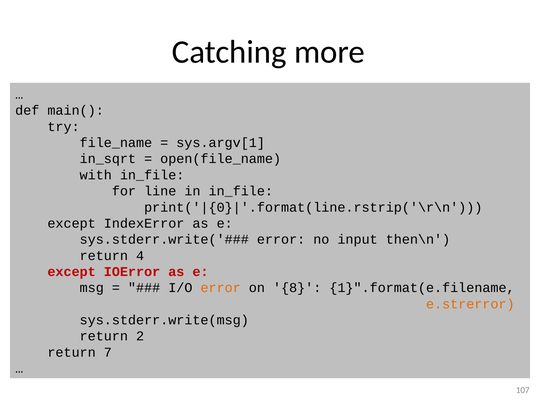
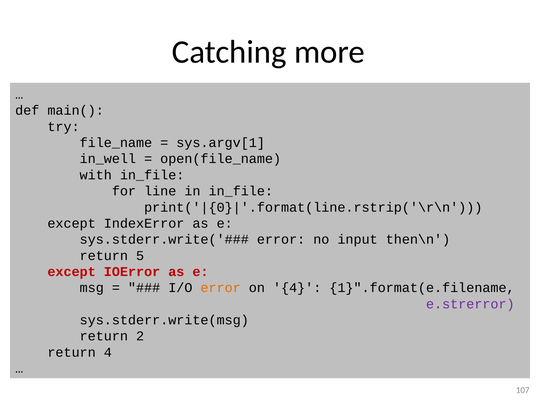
in_sqrt: in_sqrt -> in_well
4: 4 -> 5
on 8: 8 -> 4
e.strerror colour: orange -> purple
return 7: 7 -> 4
